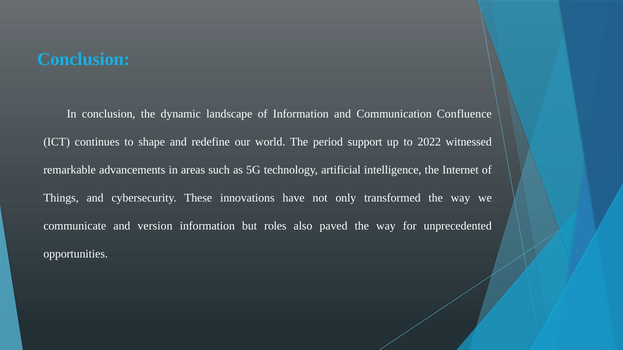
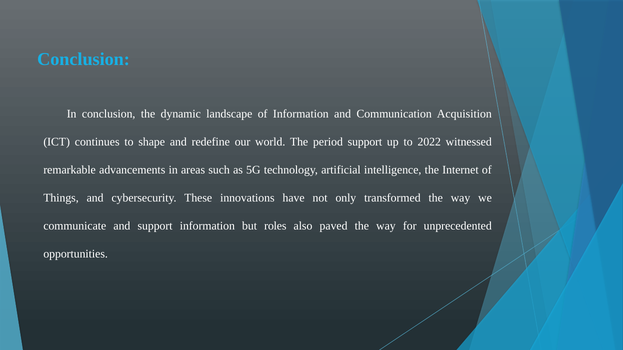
Confluence: Confluence -> Acquisition
and version: version -> support
